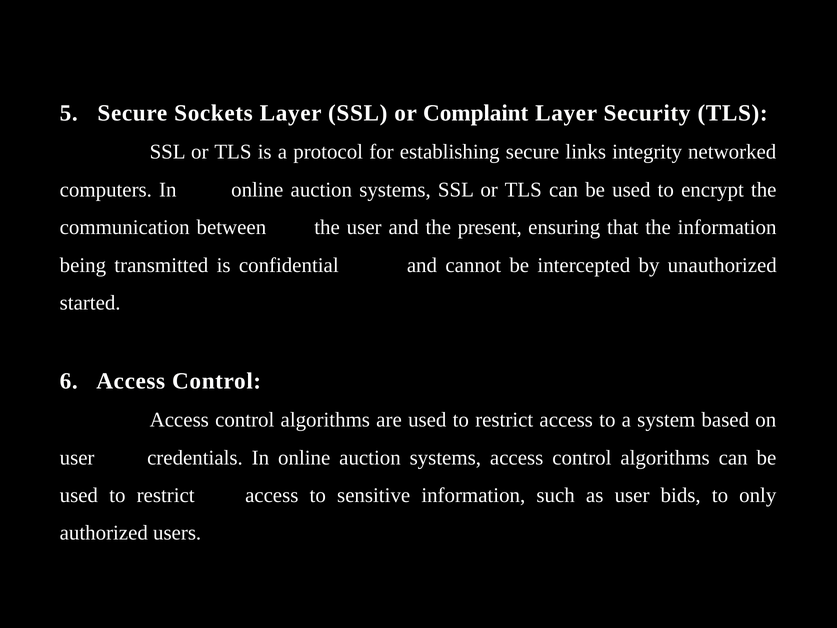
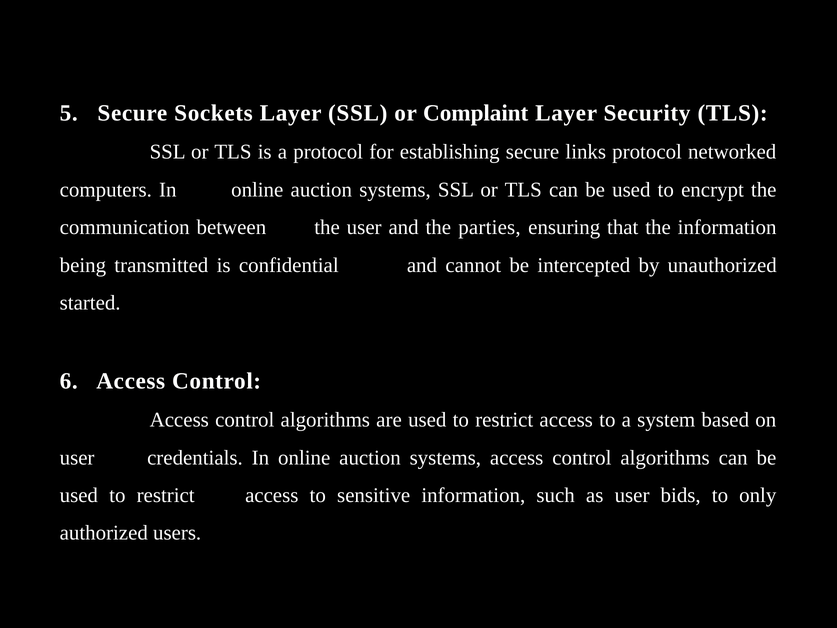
links integrity: integrity -> protocol
present: present -> parties
